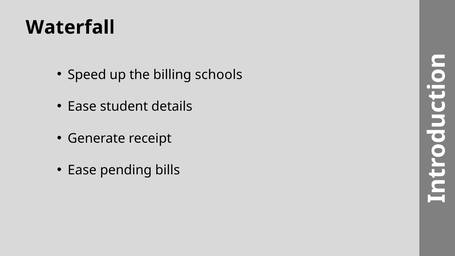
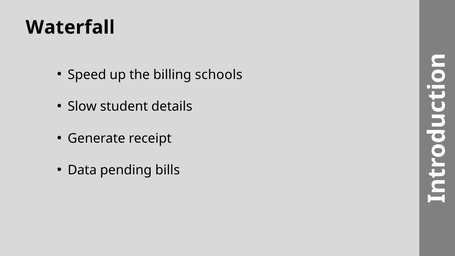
Ease at (82, 106): Ease -> Slow
Ease at (82, 170): Ease -> Data
